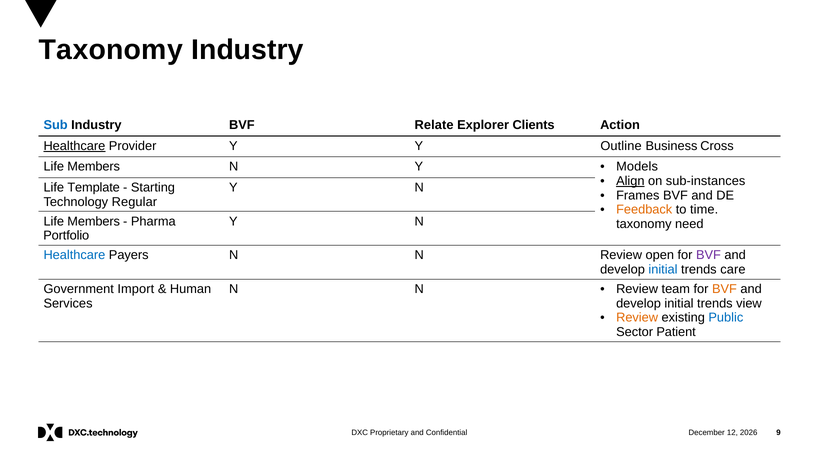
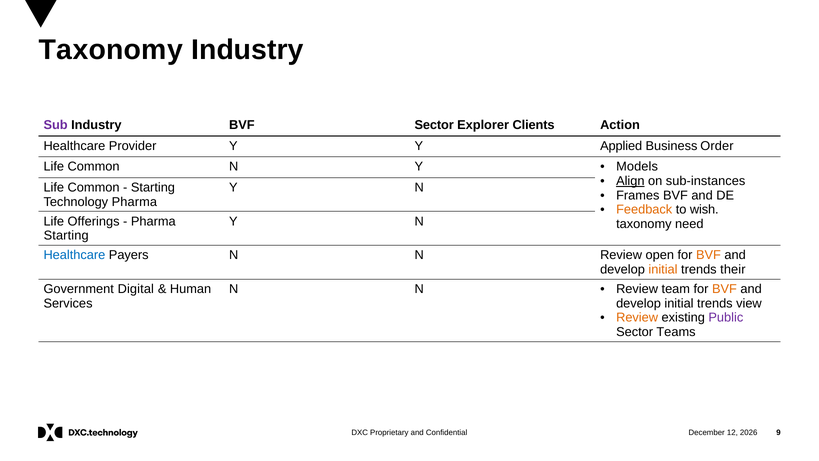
Sub colour: blue -> purple
BVF Relate: Relate -> Sector
Healthcare at (74, 146) underline: present -> none
Outline: Outline -> Applied
Cross: Cross -> Order
Members at (94, 167): Members -> Common
Template at (94, 187): Template -> Common
Technology Regular: Regular -> Pharma
time: time -> wish
Members at (94, 221): Members -> Offerings
Portfolio at (66, 236): Portfolio -> Starting
BVF at (708, 255) colour: purple -> orange
initial at (663, 269) colour: blue -> orange
care: care -> their
Import: Import -> Digital
Public colour: blue -> purple
Patient: Patient -> Teams
